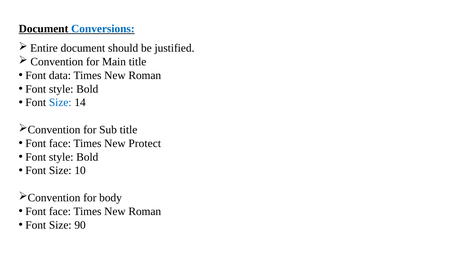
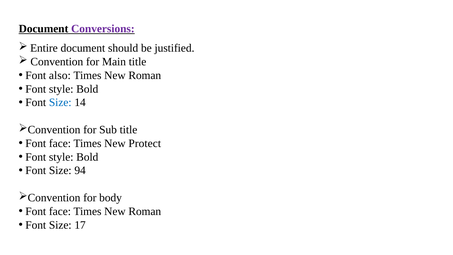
Conversions colour: blue -> purple
data: data -> also
10: 10 -> 94
90: 90 -> 17
